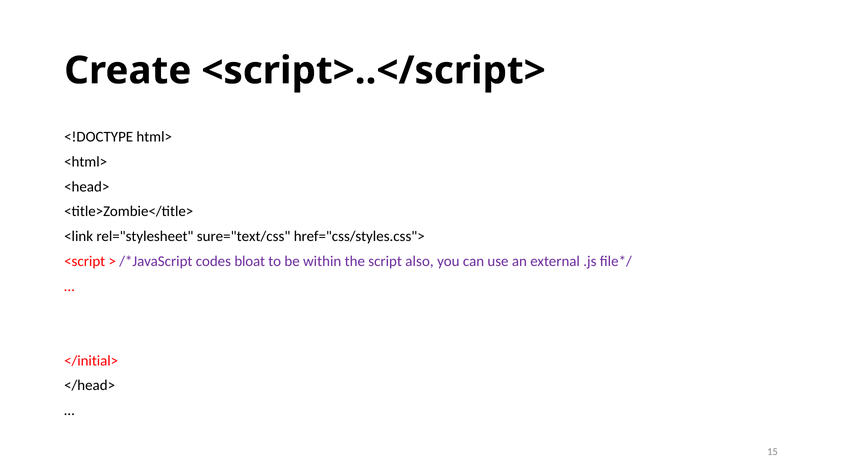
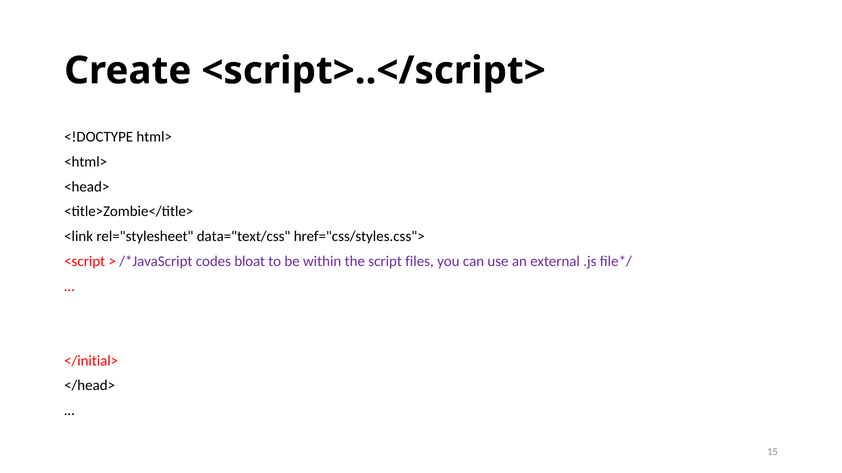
sure="text/css: sure="text/css -> data="text/css
also: also -> files
